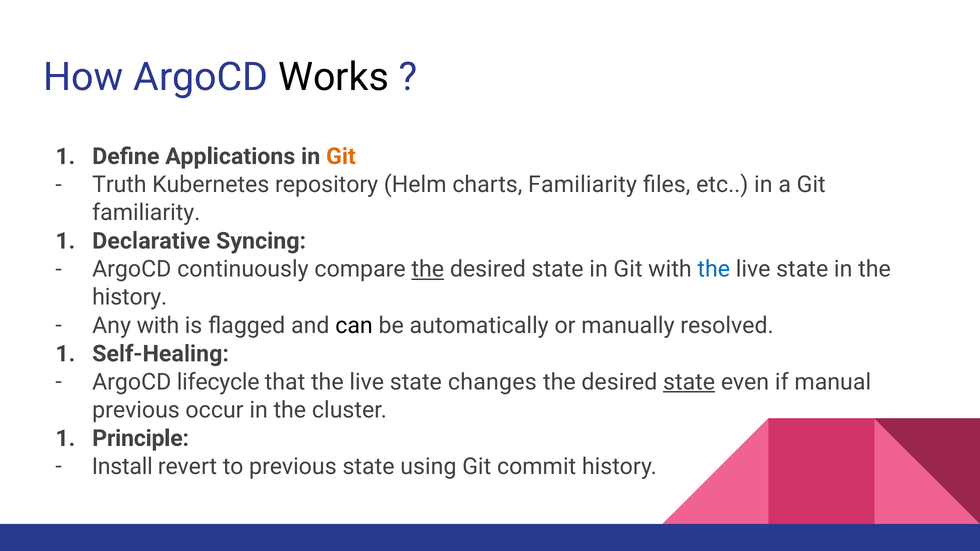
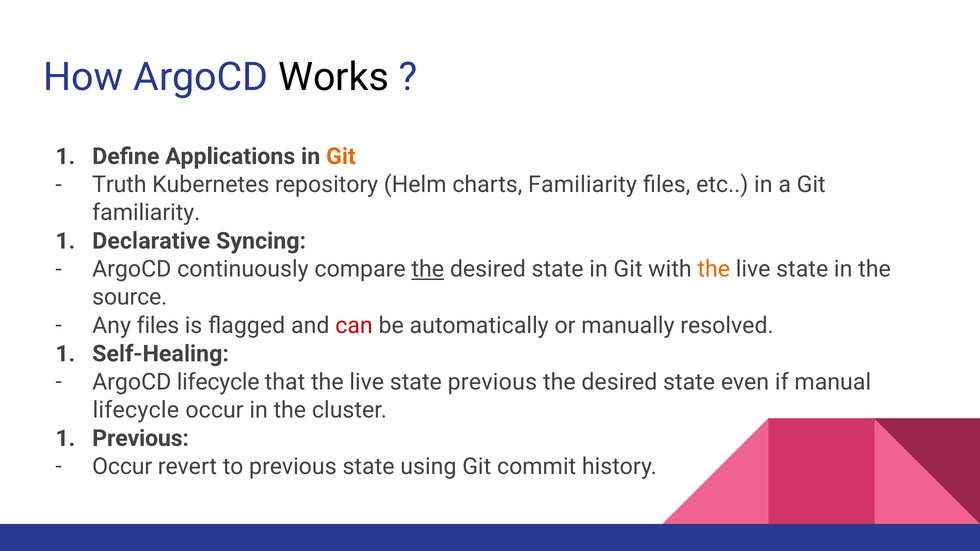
the at (714, 269) colour: blue -> orange
history at (130, 297): history -> source
Any with: with -> files
can colour: black -> red
state changes: changes -> previous
state at (689, 382) underline: present -> none
previous at (136, 410): previous -> lifecycle
Principle at (141, 438): Principle -> Previous
Install at (122, 467): Install -> Occur
